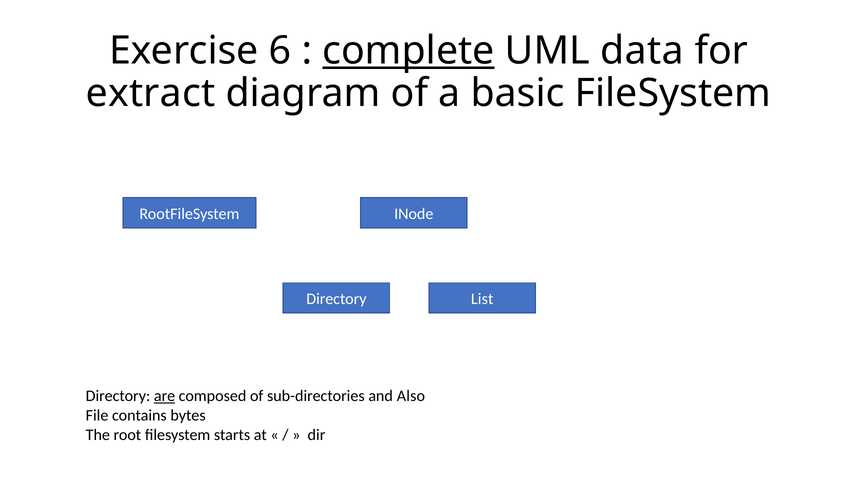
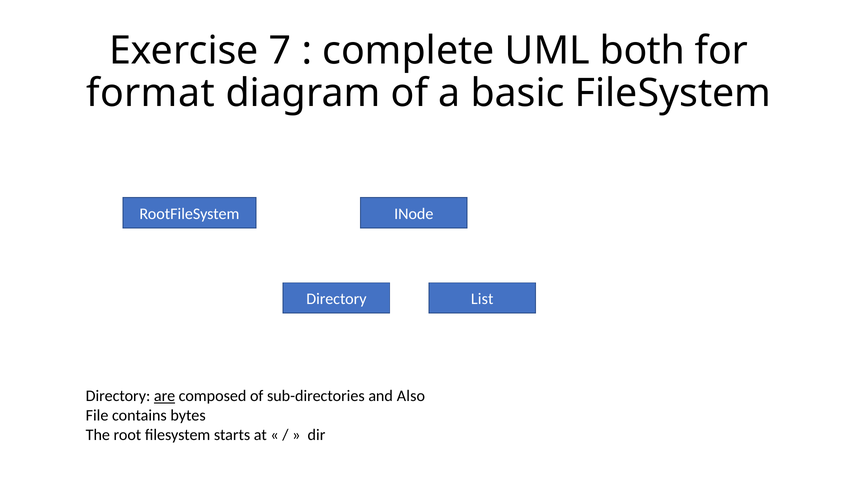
6: 6 -> 7
complete underline: present -> none
data: data -> both
extract: extract -> format
